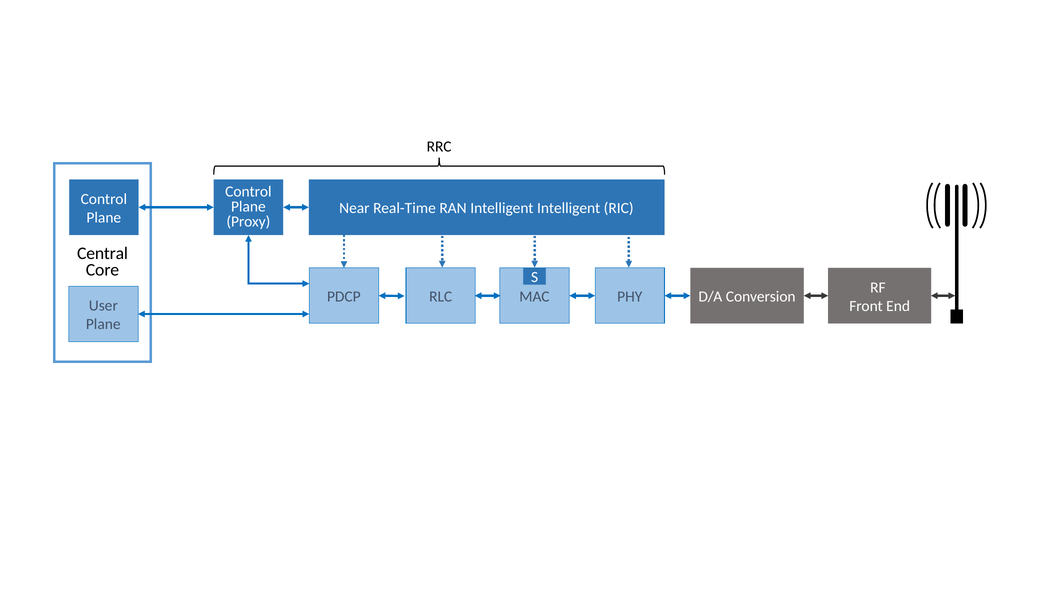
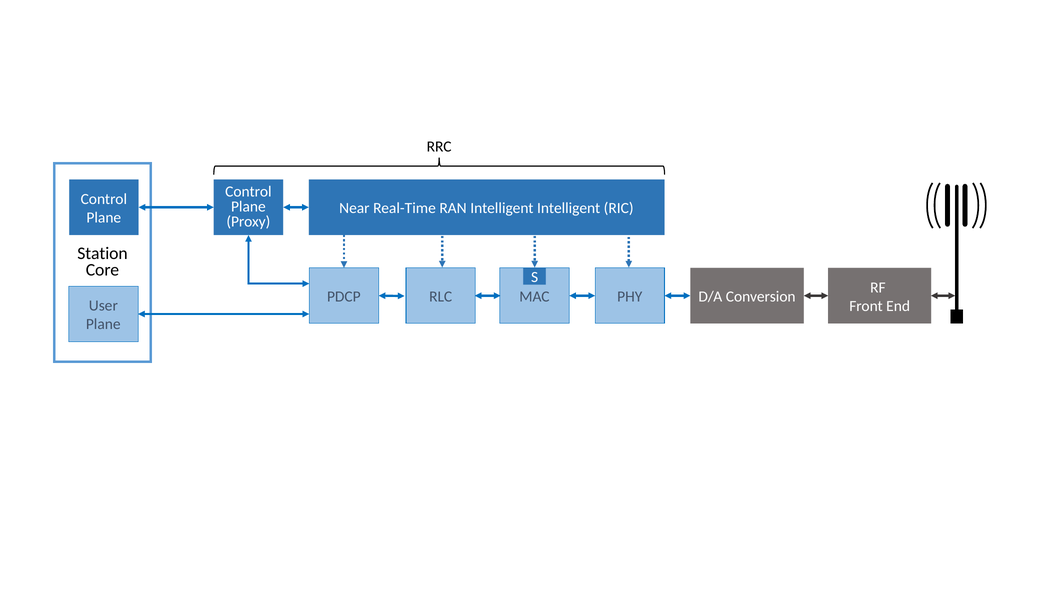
Central: Central -> Station
